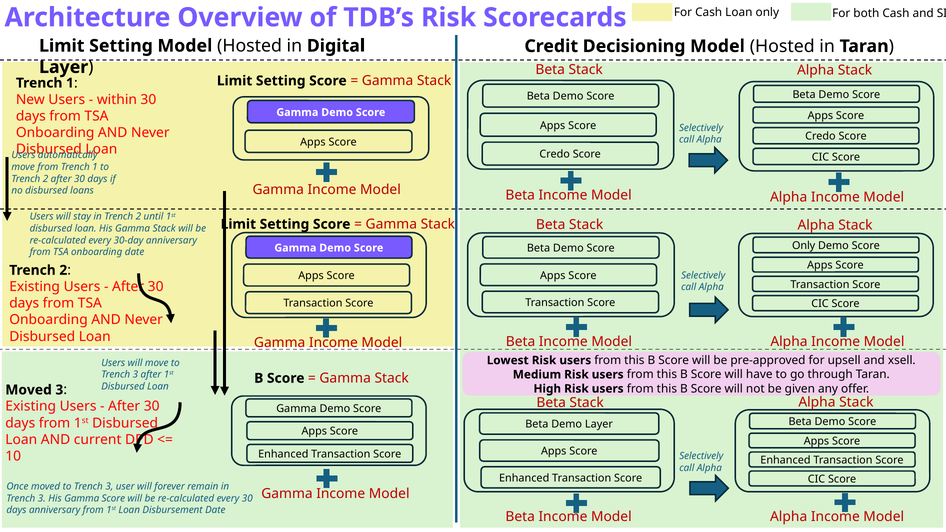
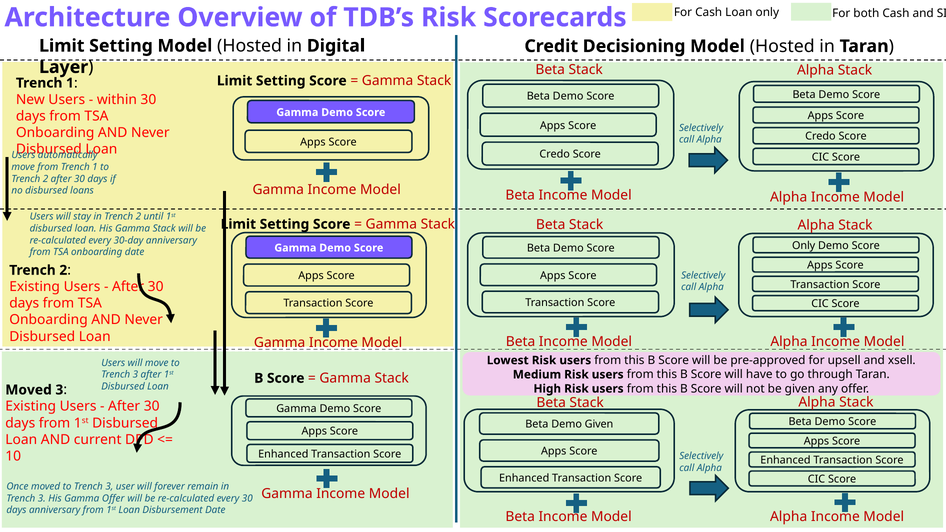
Demo Layer: Layer -> Given
Gamma Score: Score -> Offer
